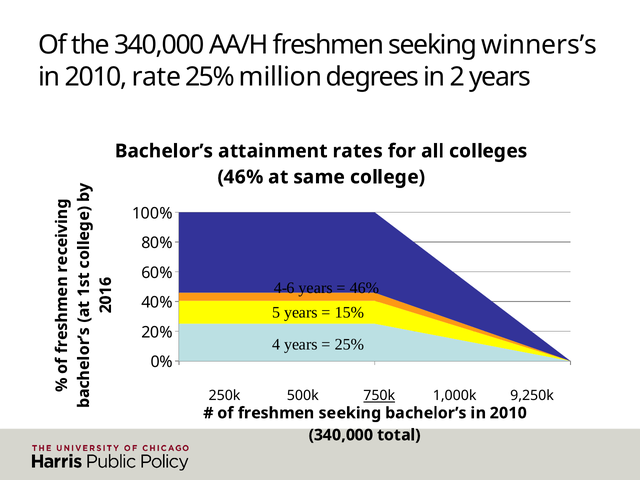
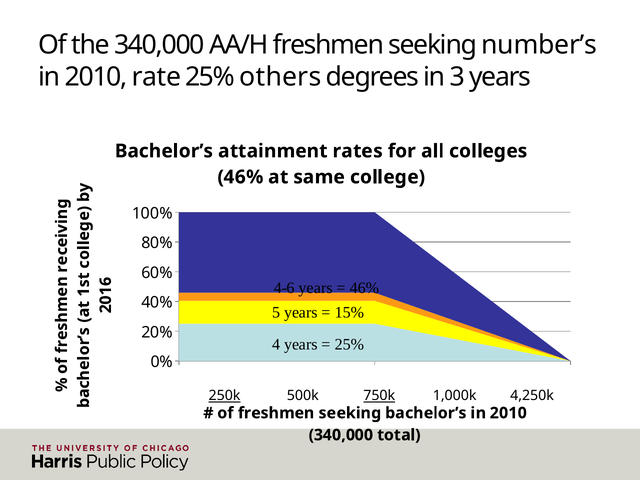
winners’s: winners’s -> number’s
million: million -> others
in 2: 2 -> 3
250k underline: none -> present
9,250k: 9,250k -> 4,250k
